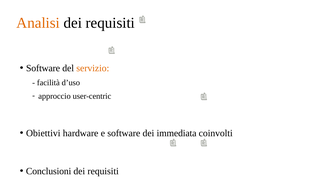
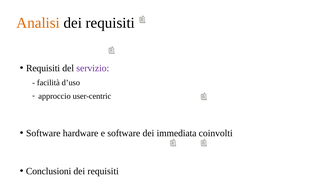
Software at (43, 68): Software -> Requisiti
servizio colour: orange -> purple
Obiettivi at (43, 133): Obiettivi -> Software
